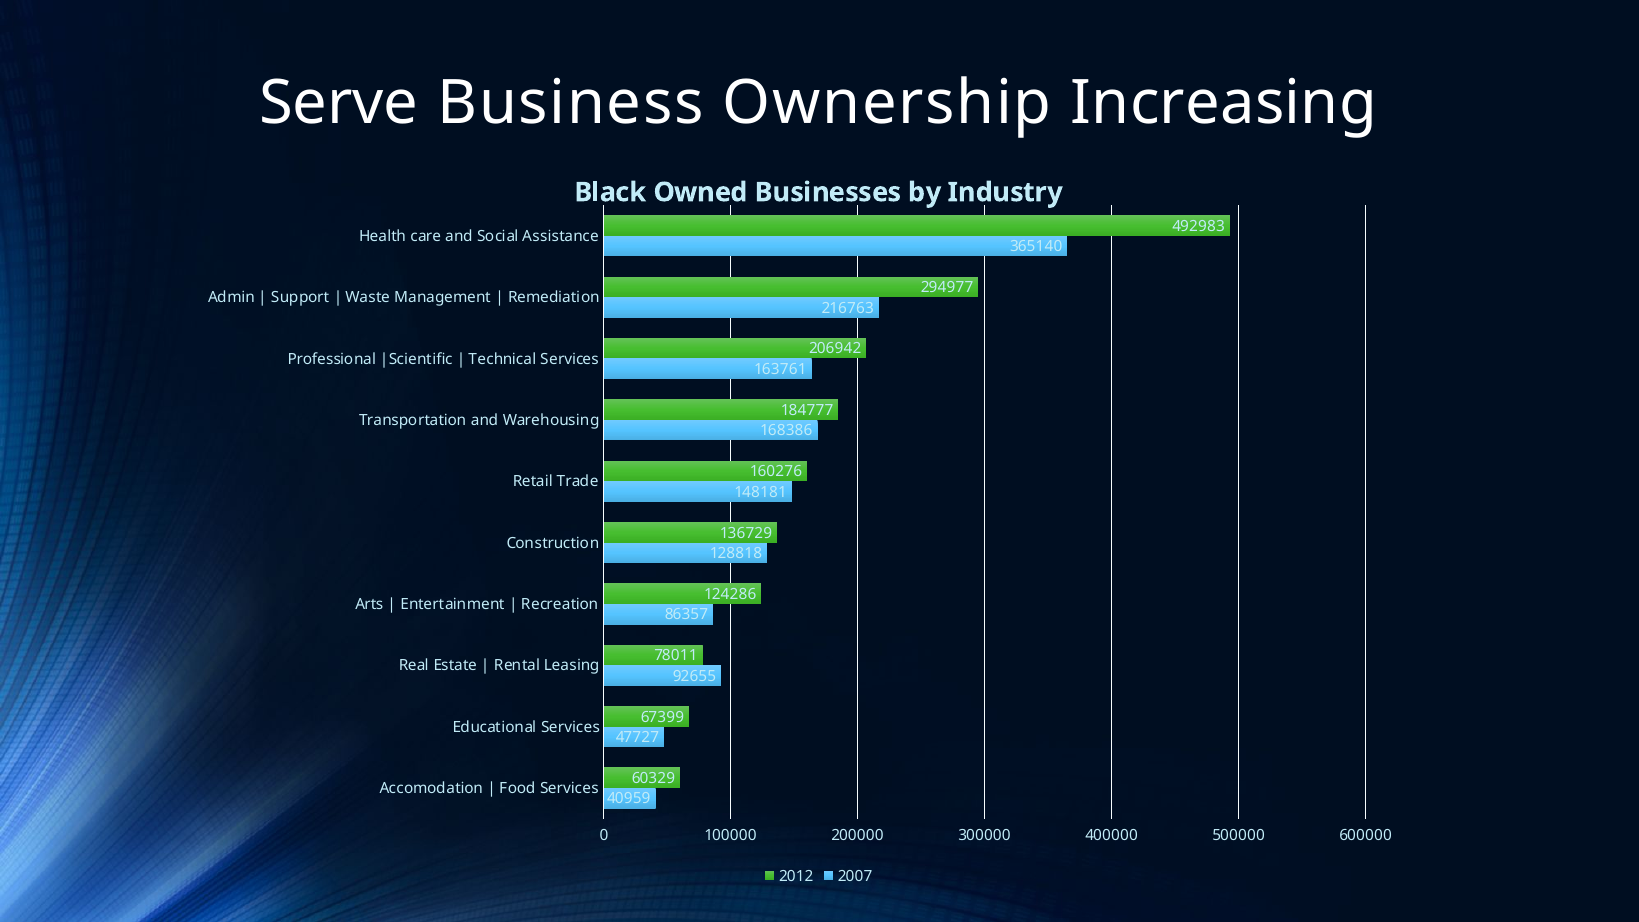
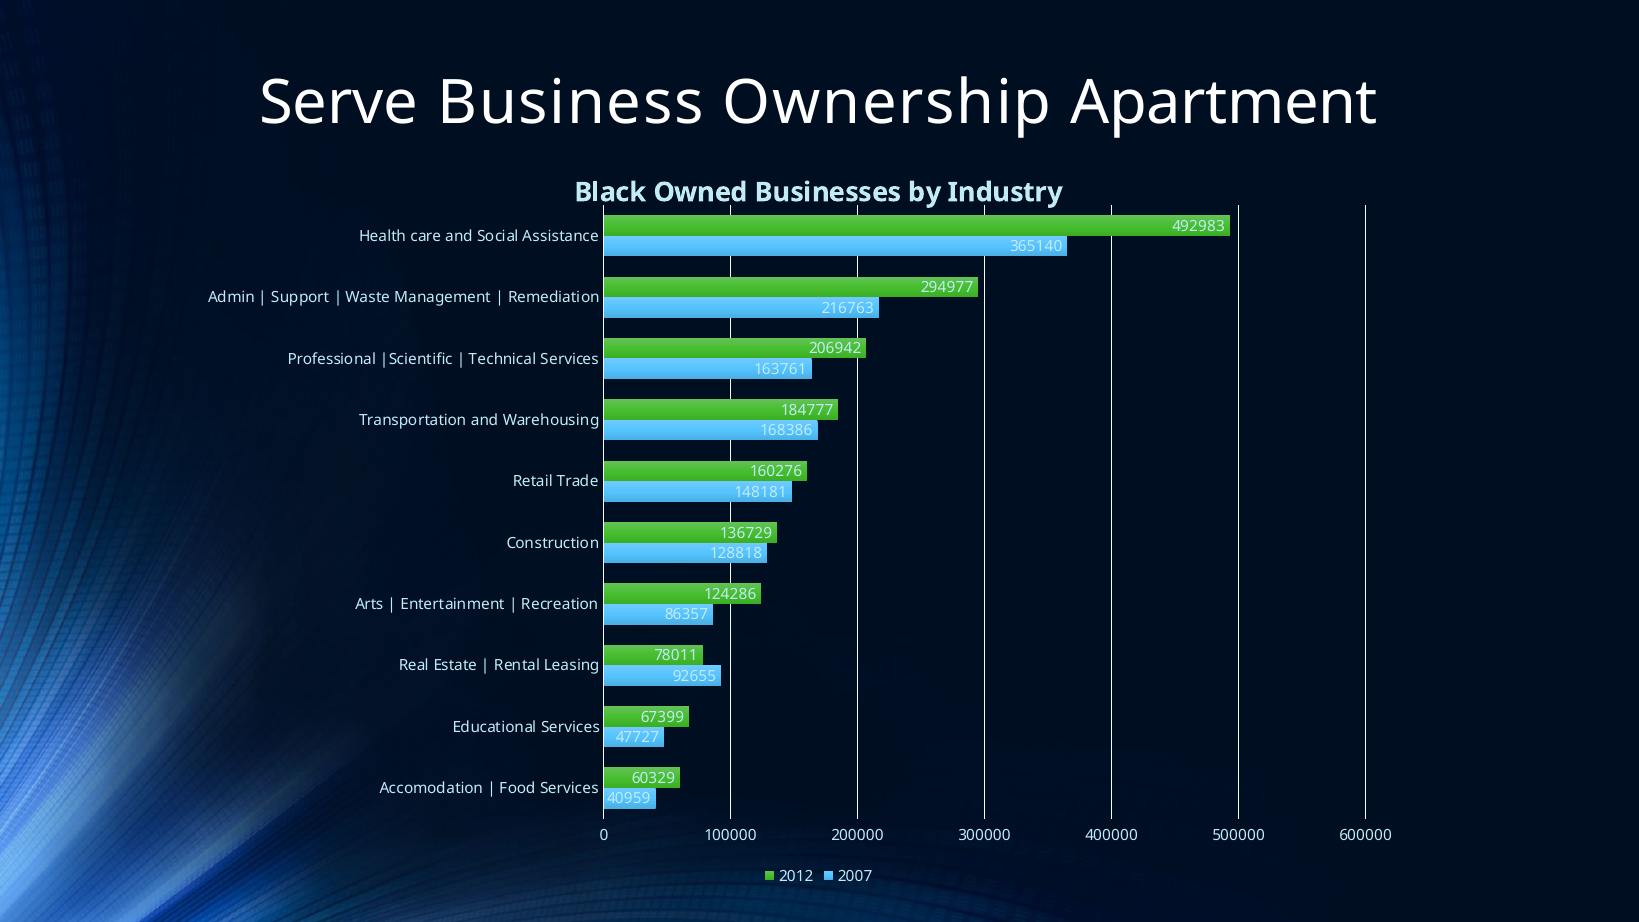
Increasing: Increasing -> Apartment
